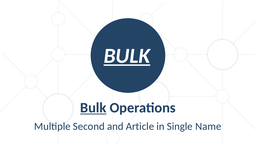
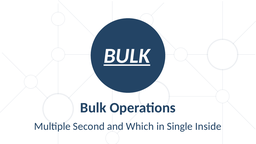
Bulk at (93, 108) underline: present -> none
Article: Article -> Which
Name: Name -> Inside
